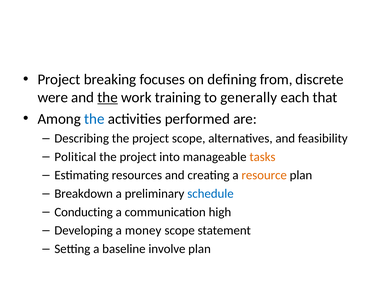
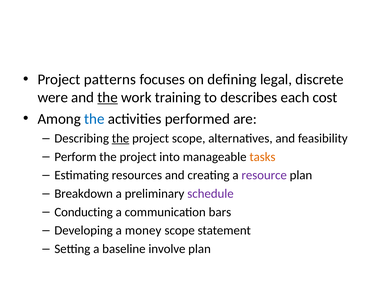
breaking: breaking -> patterns
from: from -> legal
generally: generally -> describes
that: that -> cost
the at (121, 138) underline: none -> present
Political: Political -> Perform
resource colour: orange -> purple
schedule colour: blue -> purple
high: high -> bars
